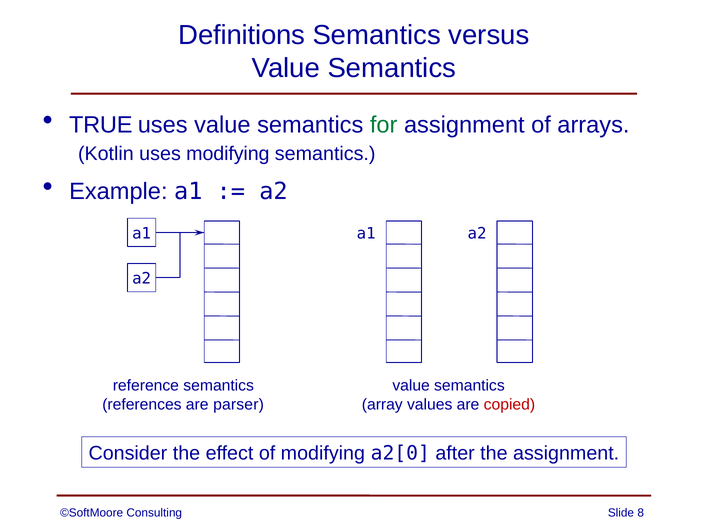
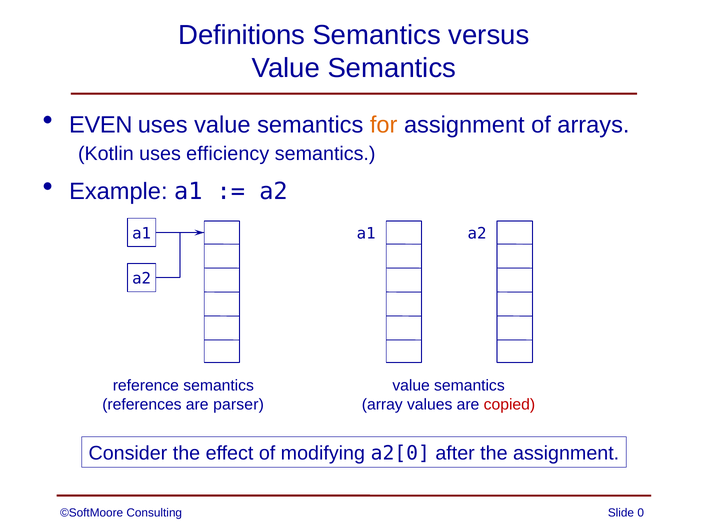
TRUE: TRUE -> EVEN
for colour: green -> orange
uses modifying: modifying -> efficiency
8: 8 -> 0
